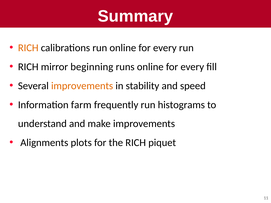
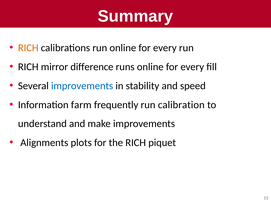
beginning: beginning -> difference
improvements at (82, 86) colour: orange -> blue
histograms: histograms -> calibration
